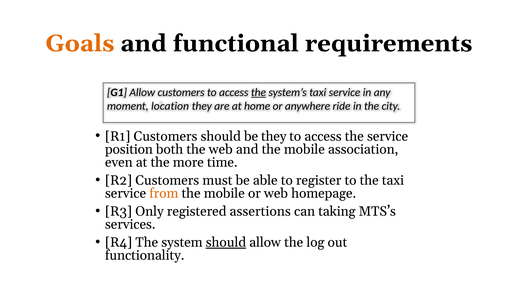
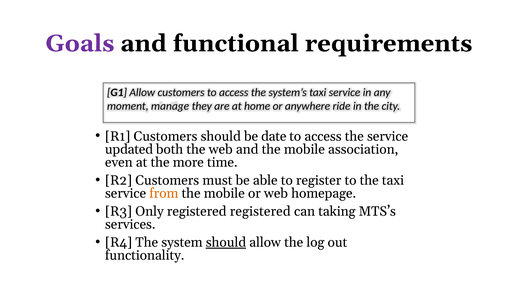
Goals colour: orange -> purple
the at (258, 93) underline: present -> none
location: location -> manage
be they: they -> date
position: position -> updated
registered assertions: assertions -> registered
